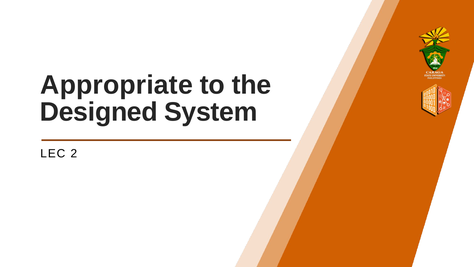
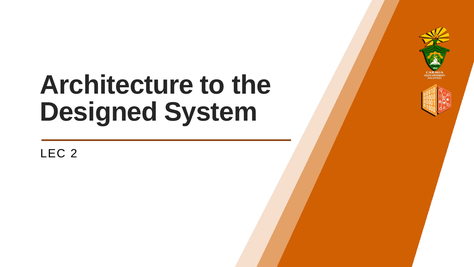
Appropriate: Appropriate -> Architecture
